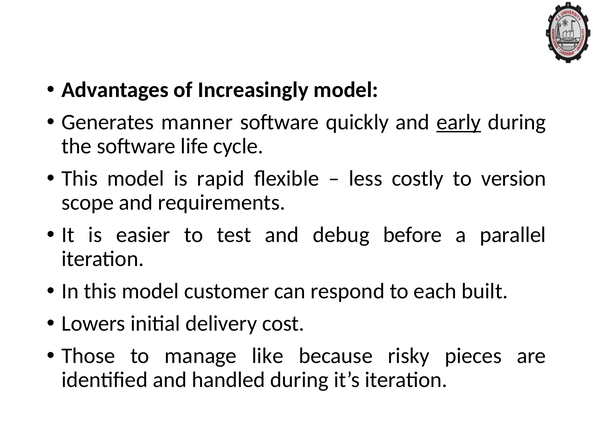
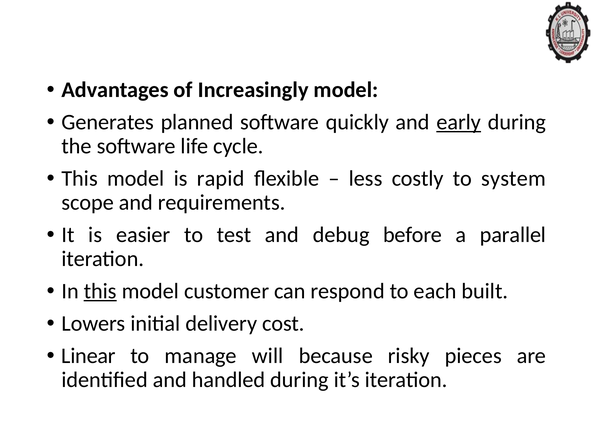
manner: manner -> planned
version: version -> system
this at (100, 291) underline: none -> present
Those: Those -> Linear
like: like -> will
